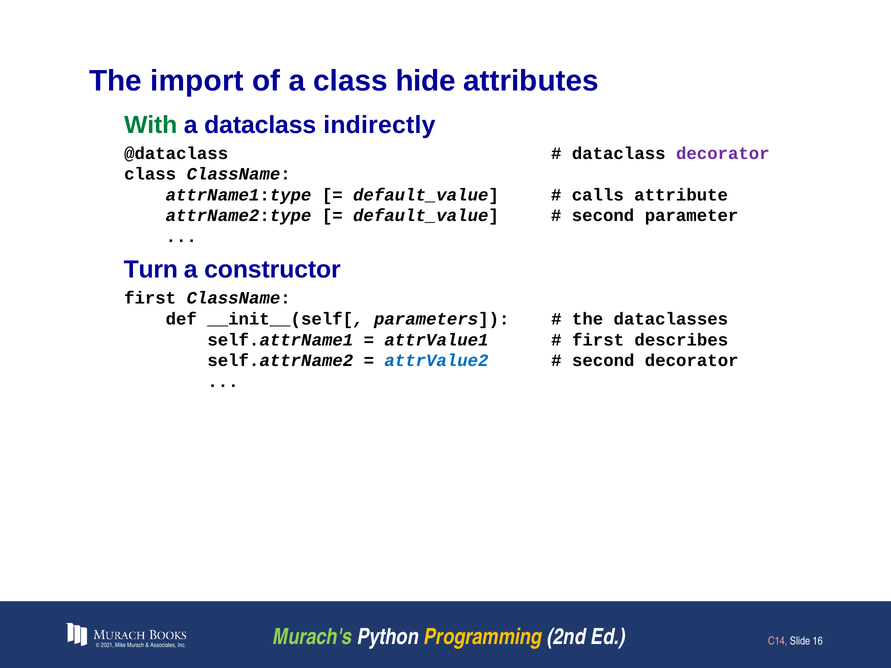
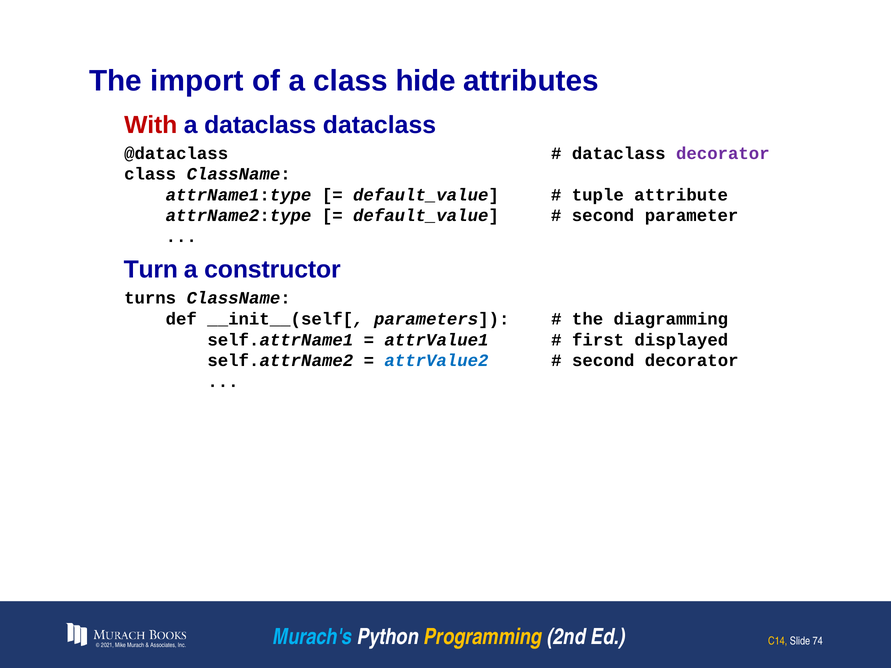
With colour: green -> red
dataclass indirectly: indirectly -> dataclass
calls: calls -> tuple
first at (150, 298): first -> turns
dataclasses: dataclasses -> diagramming
describes: describes -> displayed
Murach's colour: light green -> light blue
C14 colour: pink -> yellow
16: 16 -> 74
